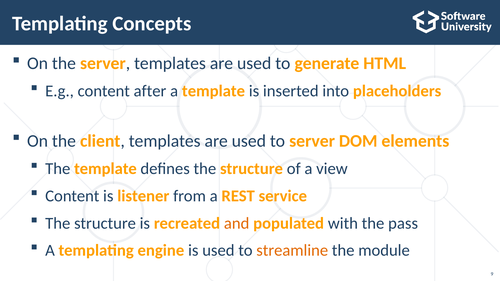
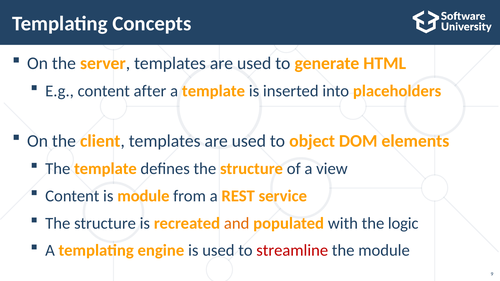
to server: server -> object
is listener: listener -> module
pass: pass -> logic
streamline colour: orange -> red
